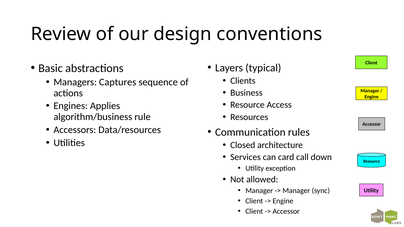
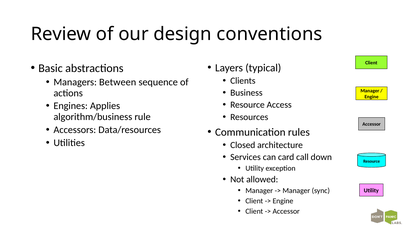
Captures: Captures -> Between
